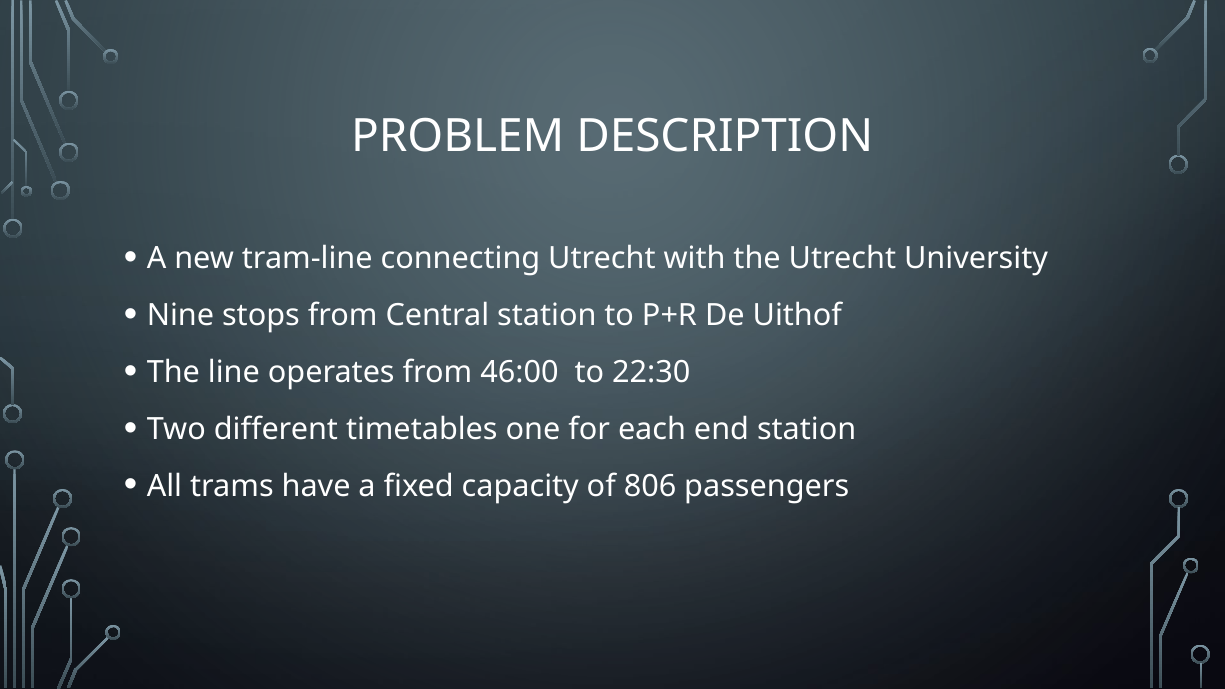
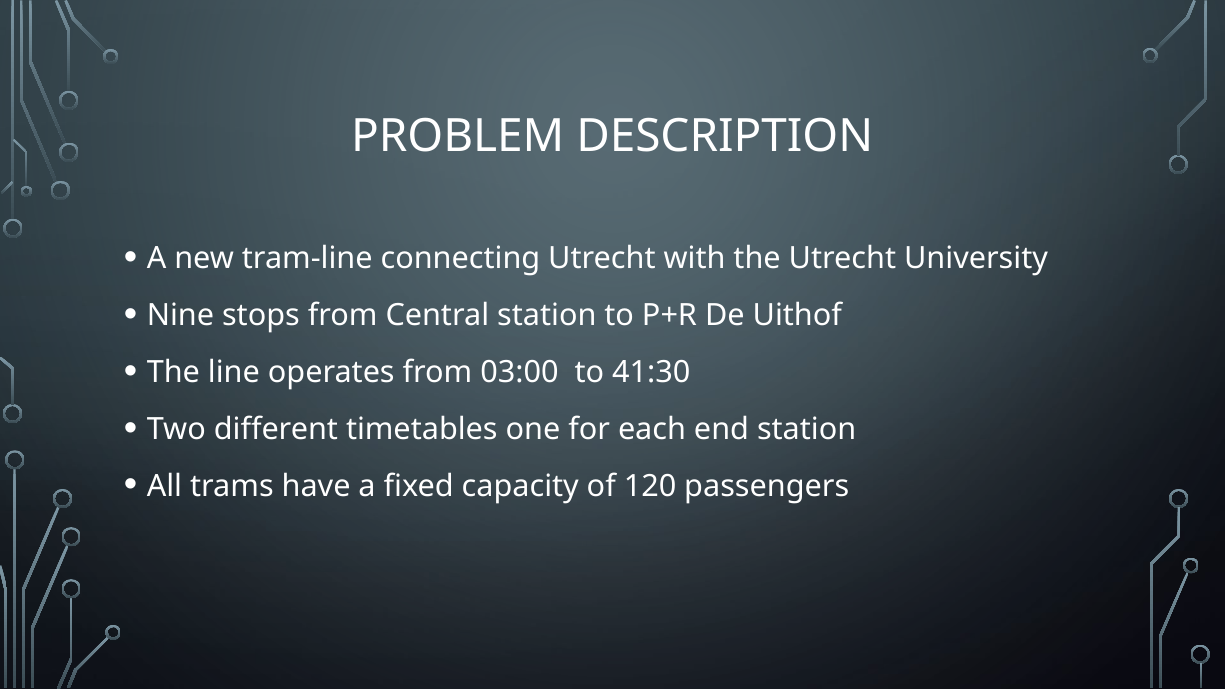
46:00: 46:00 -> 03:00
22:30: 22:30 -> 41:30
806: 806 -> 120
